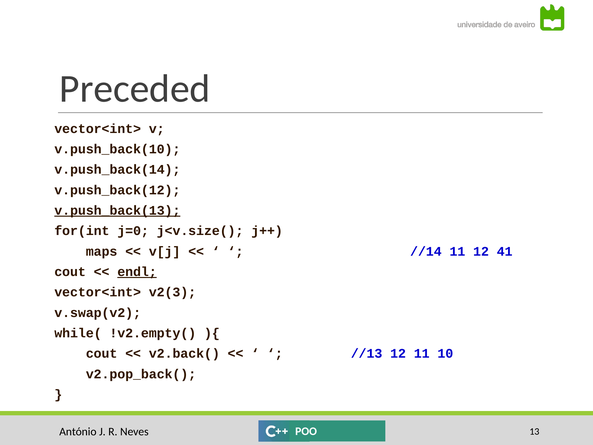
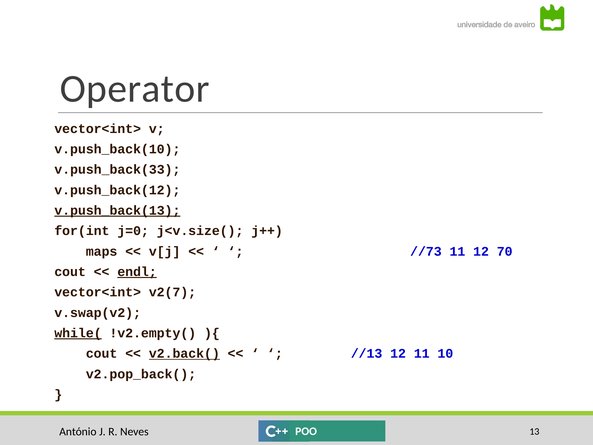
Preceded: Preceded -> Operator
v.push_back(14: v.push_back(14 -> v.push_back(33
//14: //14 -> //73
41: 41 -> 70
v2(3: v2(3 -> v2(7
while( underline: none -> present
v2.back( underline: none -> present
